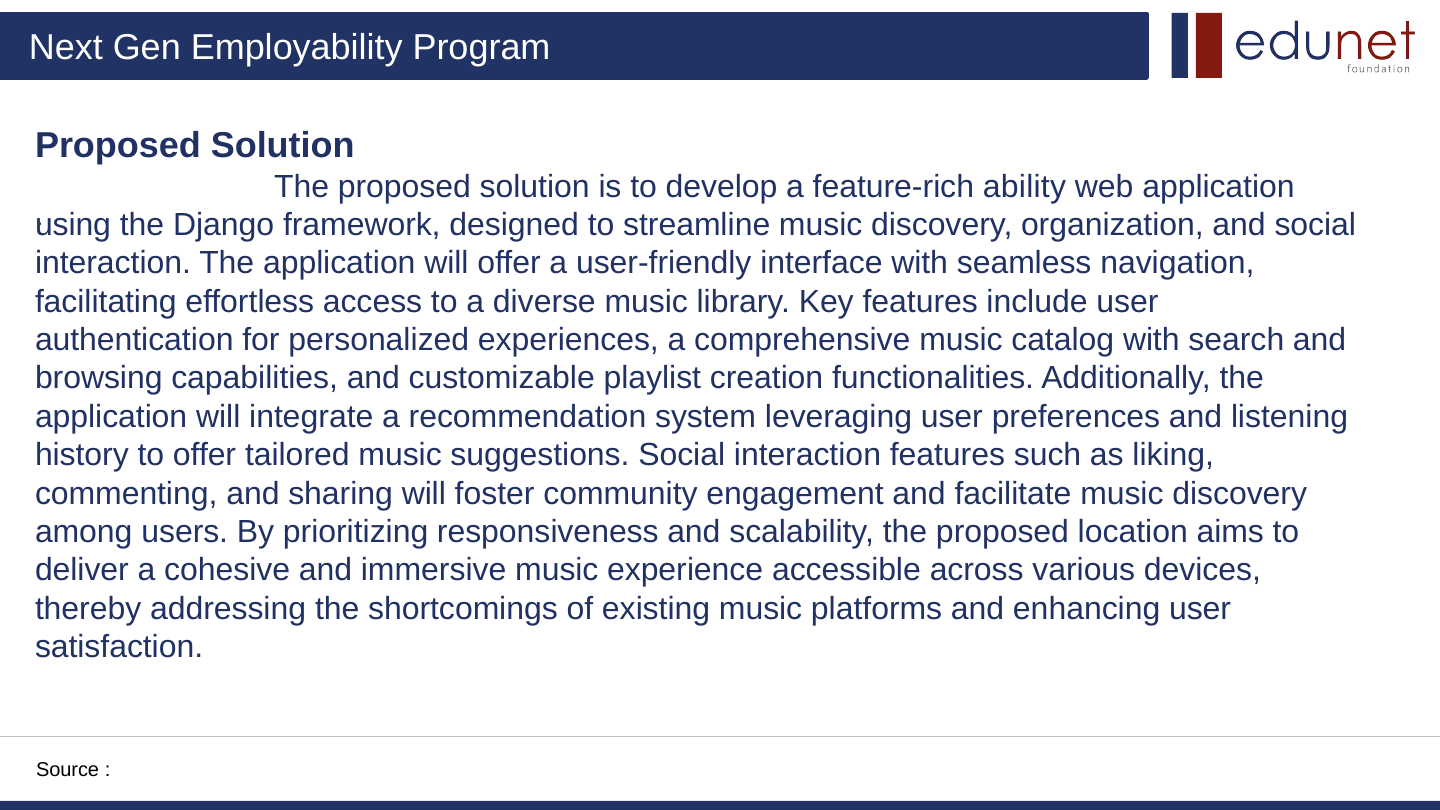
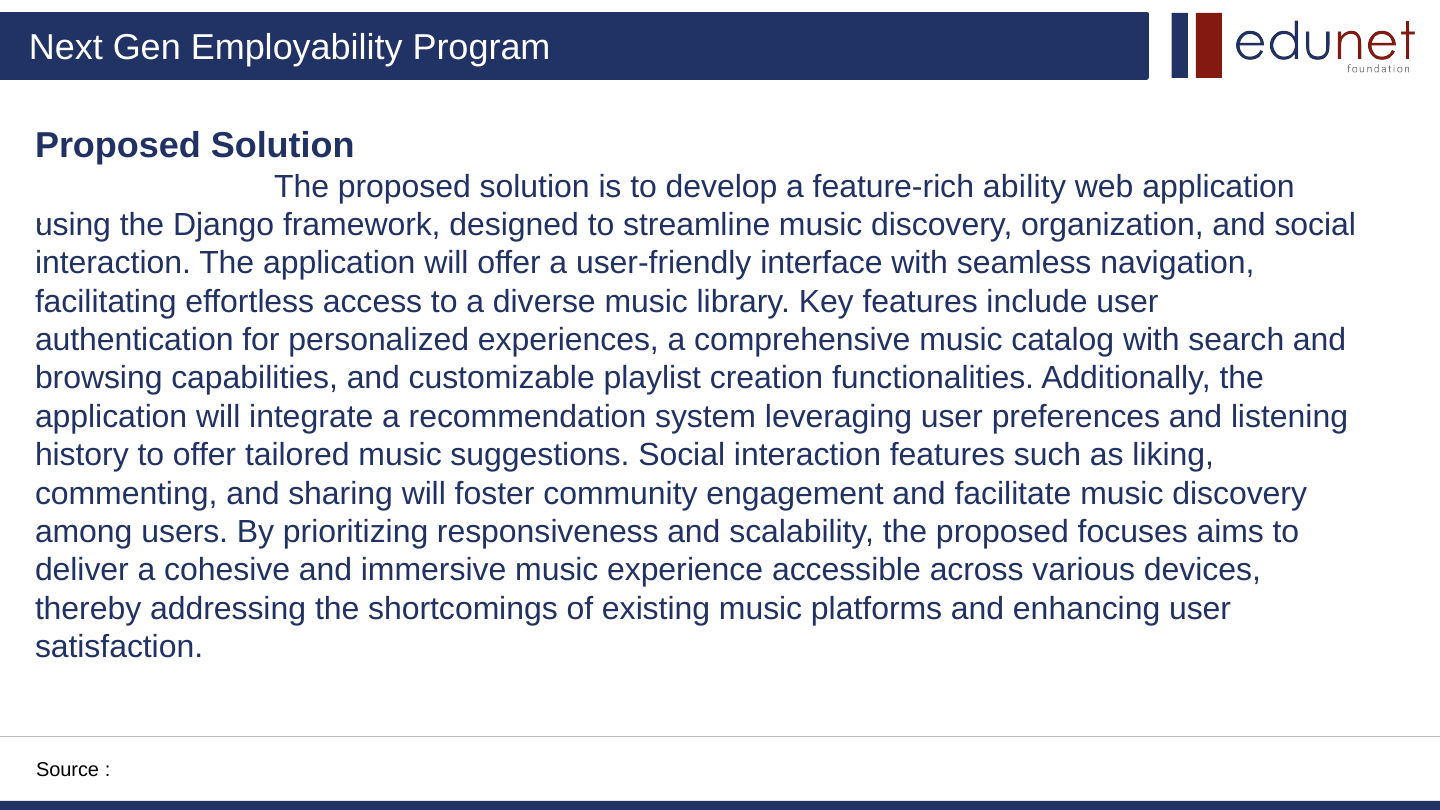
location: location -> focuses
